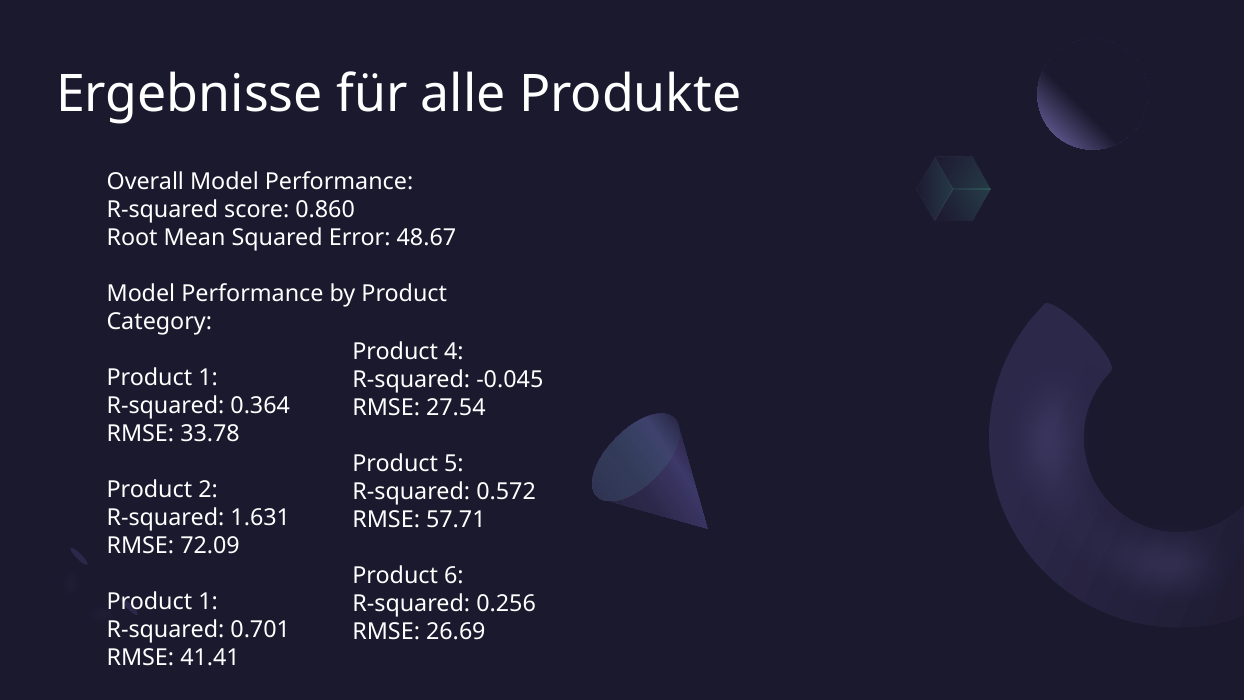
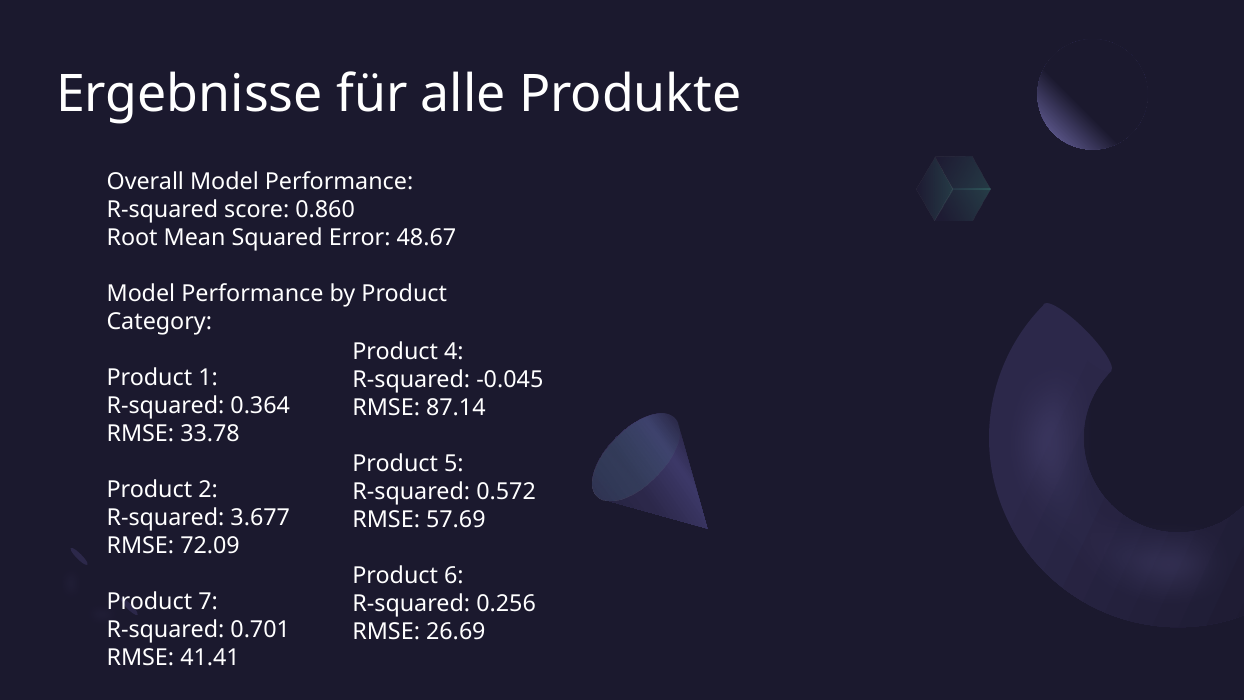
27.54: 27.54 -> 87.14
1.631: 1.631 -> 3.677
57.71: 57.71 -> 57.69
1 at (208, 602): 1 -> 7
